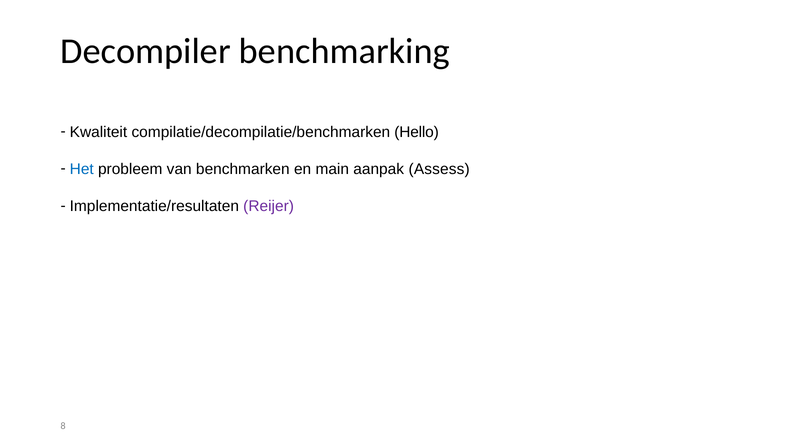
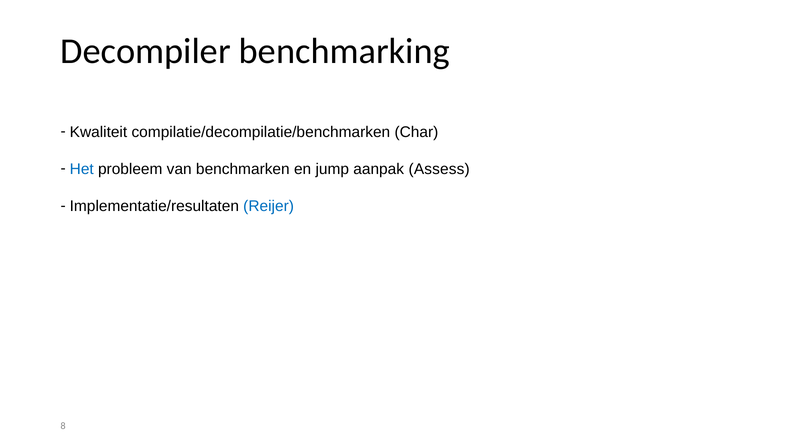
Hello: Hello -> Char
main: main -> jump
Reijer colour: purple -> blue
